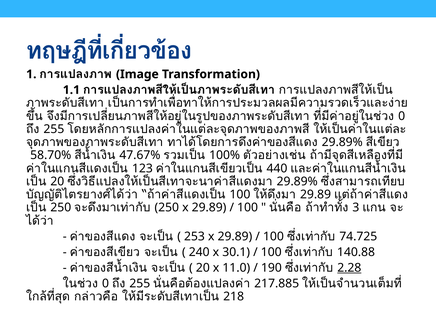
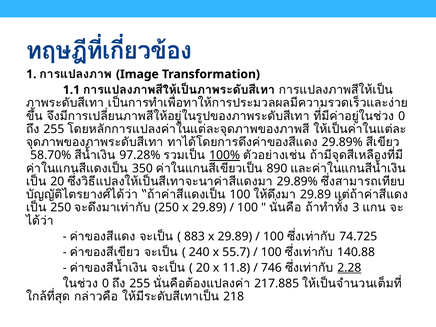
47.67%: 47.67% -> 97.28%
100% underline: none -> present
123: 123 -> 350
440: 440 -> 890
253: 253 -> 883
30.1: 30.1 -> 55.7
11.0: 11.0 -> 11.8
190: 190 -> 746
